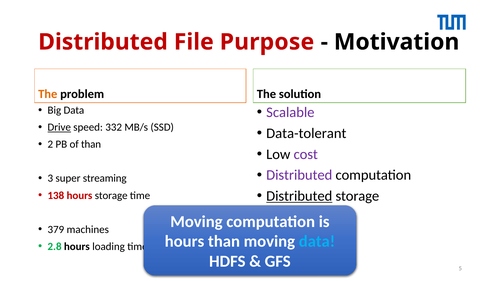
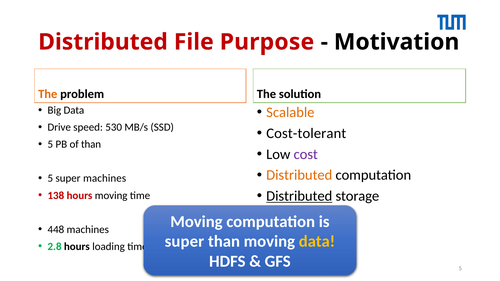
Scalable colour: purple -> orange
Drive underline: present -> none
332: 332 -> 530
Data-tolerant: Data-tolerant -> Cost-tolerant
2 at (50, 144): 2 -> 5
Distributed at (299, 175) colour: purple -> orange
3 at (50, 179): 3 -> 5
super streaming: streaming -> machines
hours storage: storage -> moving
379: 379 -> 448
hours at (184, 242): hours -> super
data at (317, 242) colour: light blue -> yellow
